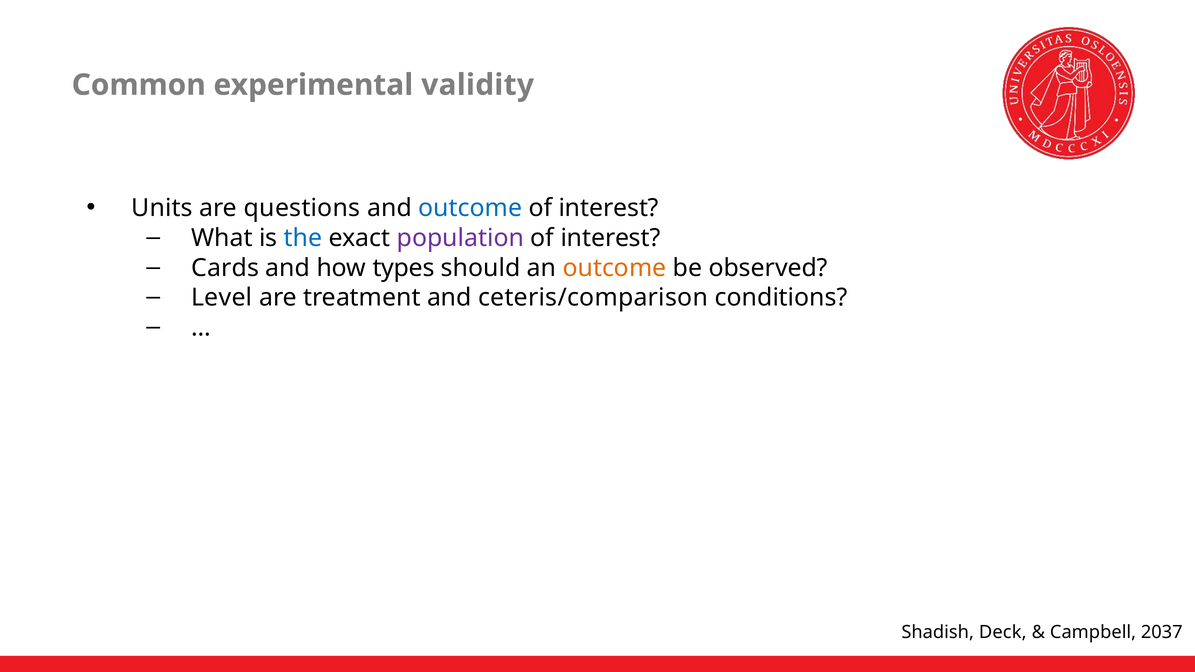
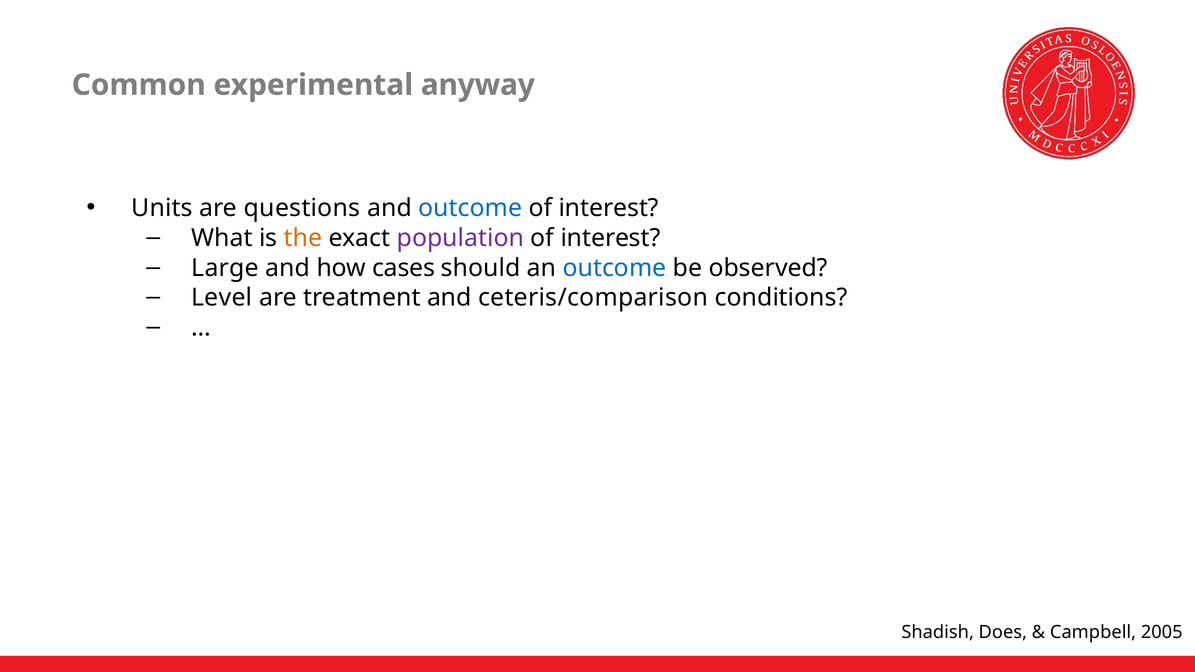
validity: validity -> anyway
the colour: blue -> orange
Cards: Cards -> Large
types: types -> cases
outcome at (614, 268) colour: orange -> blue
Deck: Deck -> Does
2037: 2037 -> 2005
